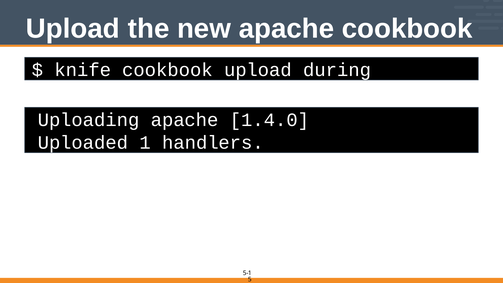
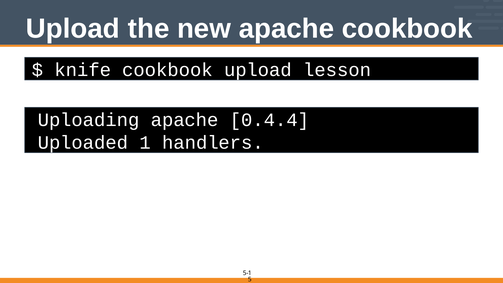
during: during -> lesson
1.4.0: 1.4.0 -> 0.4.4
